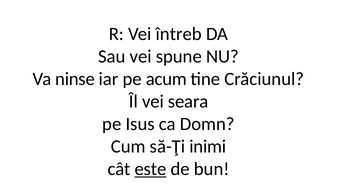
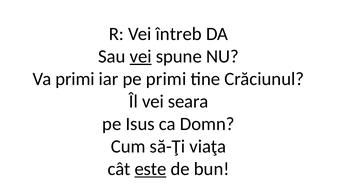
vei at (141, 56) underline: none -> present
Va ninse: ninse -> primi
pe acum: acum -> primi
inimi: inimi -> viaţa
